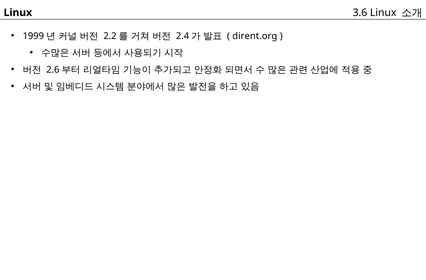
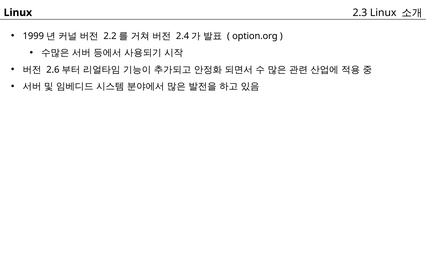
3.6: 3.6 -> 2.3
dirent.org: dirent.org -> option.org
